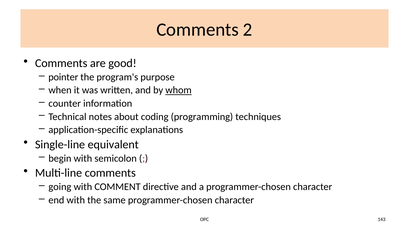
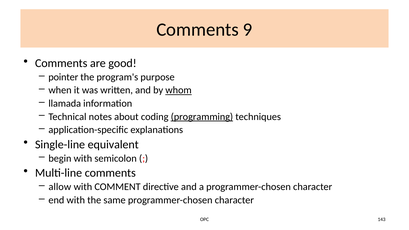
2: 2 -> 9
counter: counter -> llamada
programming underline: none -> present
going: going -> allow
